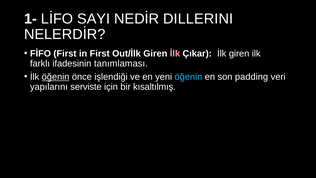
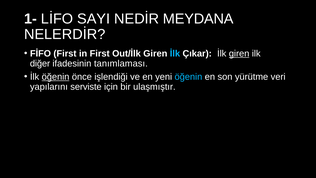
DILLERINI: DILLERINI -> MEYDANA
İlk at (175, 53) colour: pink -> light blue
giren at (239, 53) underline: none -> present
farklı: farklı -> diğer
padding: padding -> yürütme
kısaltılmış: kısaltılmış -> ulaşmıştır
